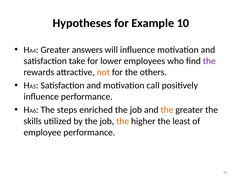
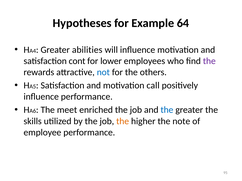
10: 10 -> 64
answers: answers -> abilities
take: take -> cont
not colour: orange -> blue
steps: steps -> meet
the at (167, 110) colour: orange -> blue
least: least -> note
